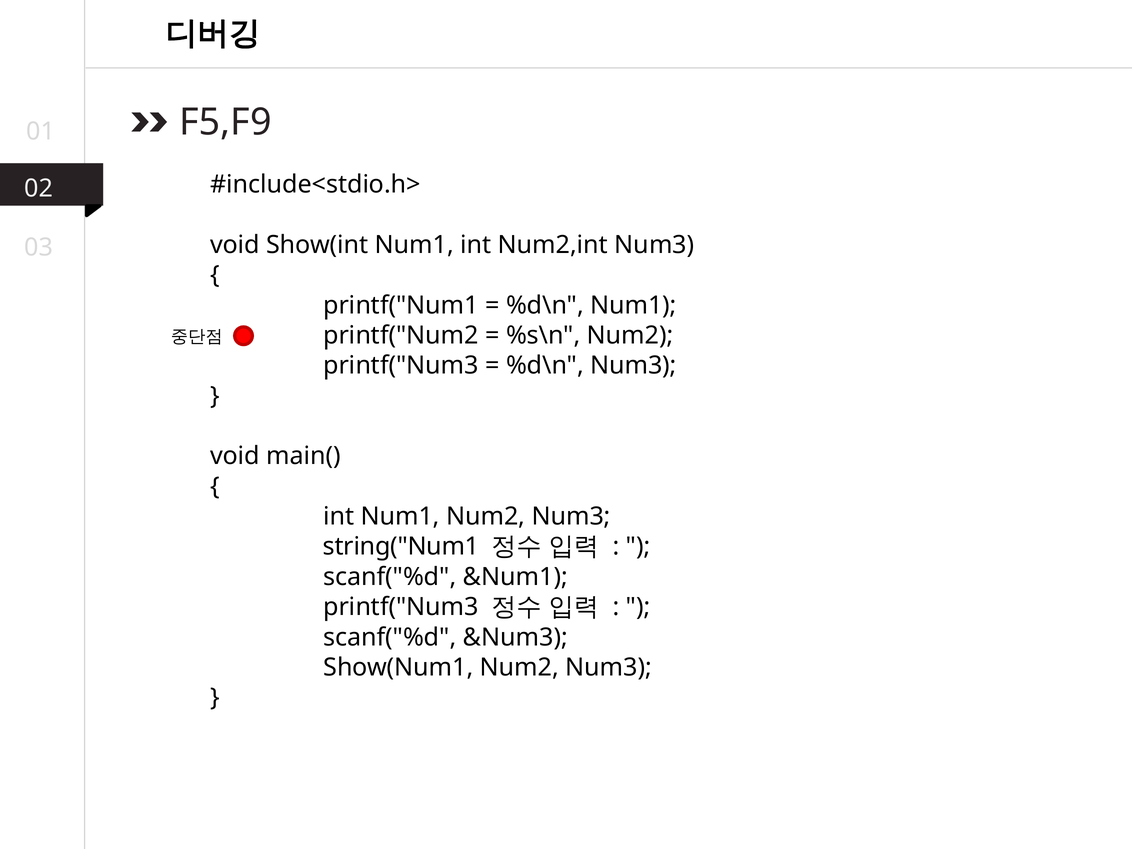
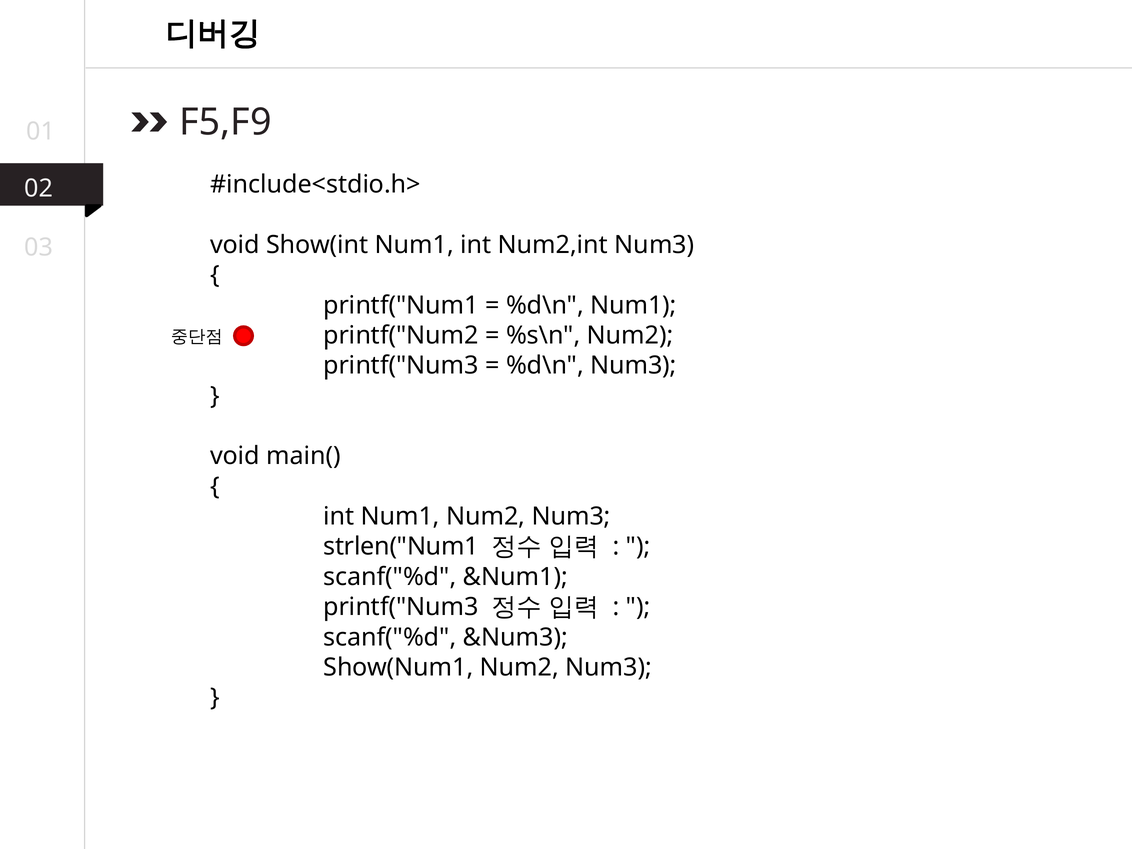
string("Num1: string("Num1 -> strlen("Num1
